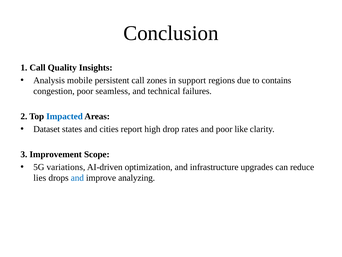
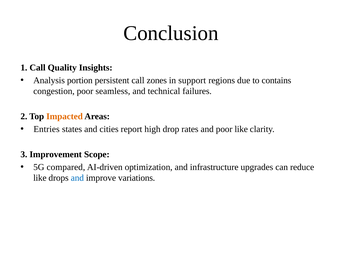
mobile: mobile -> portion
Impacted colour: blue -> orange
Dataset: Dataset -> Entries
variations: variations -> compared
lies at (40, 178): lies -> like
analyzing: analyzing -> variations
